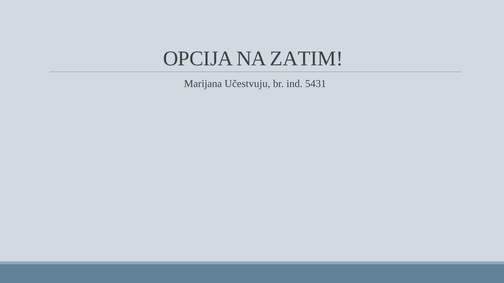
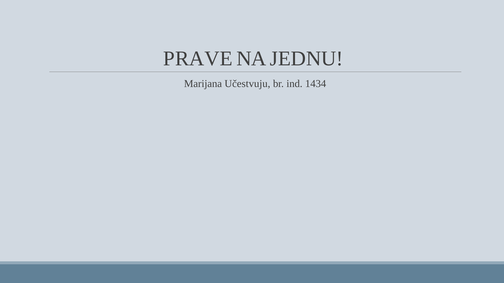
OPCIJA: OPCIJA -> PRAVE
ZATIM: ZATIM -> JEDNU
5431: 5431 -> 1434
